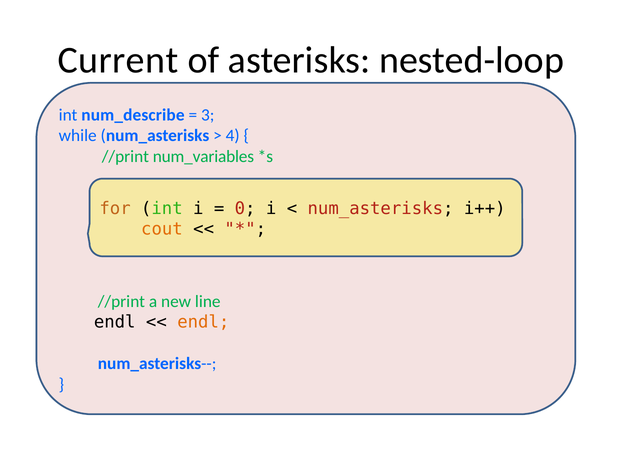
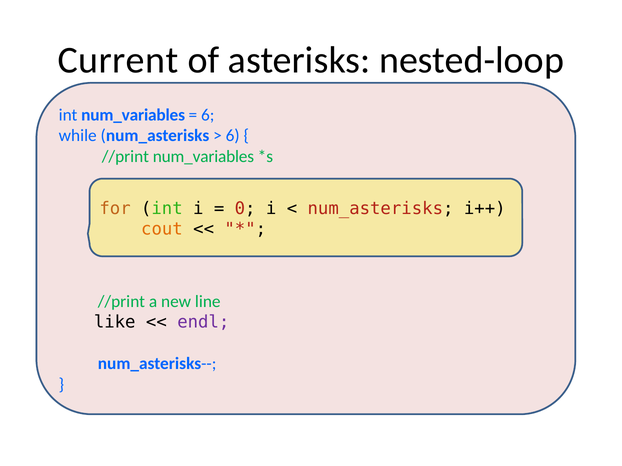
int num_describe: num_describe -> num_variables
3 at (208, 115): 3 -> 6
4 at (233, 136): 4 -> 6
endl at (115, 323): endl -> like
endl at (203, 323) colour: orange -> purple
